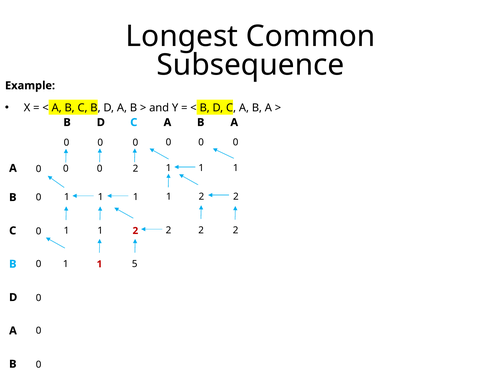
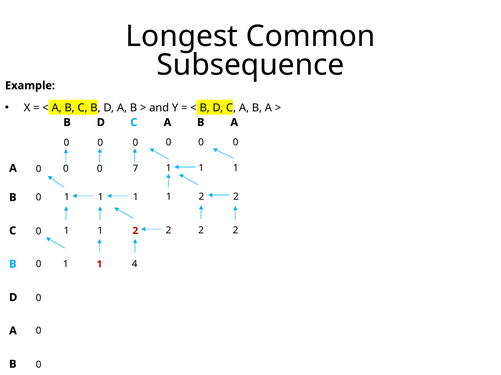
0 2: 2 -> 7
5: 5 -> 4
